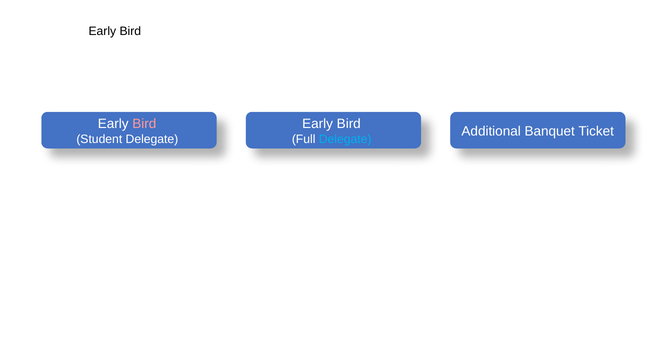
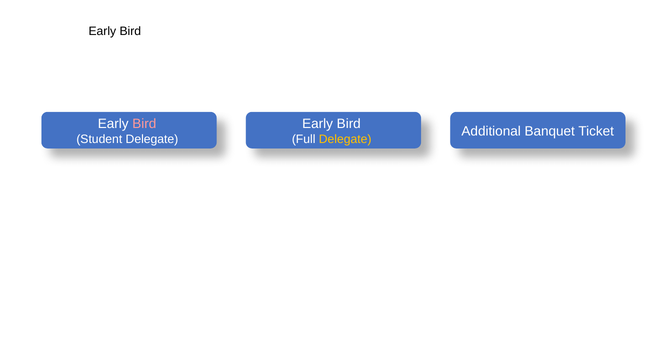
Delegate at (345, 139) colour: light blue -> yellow
